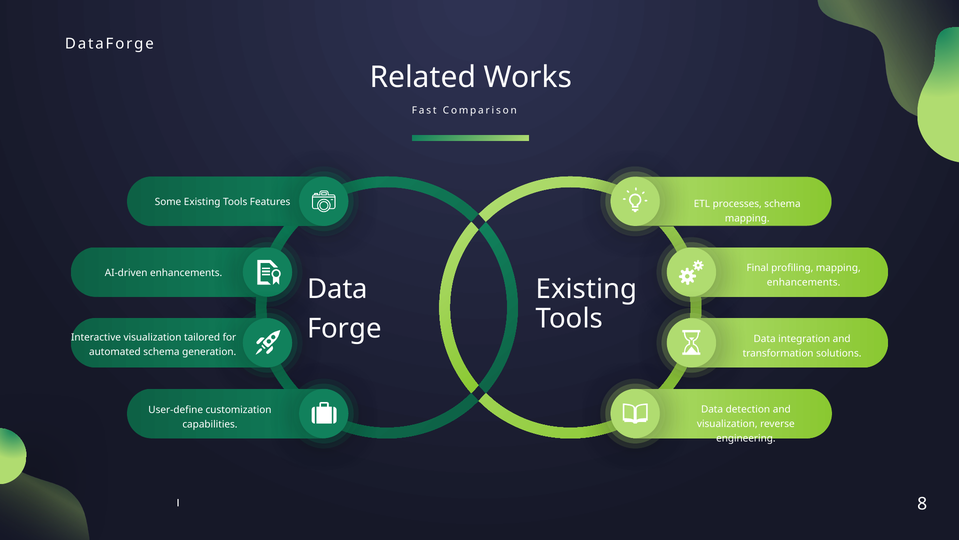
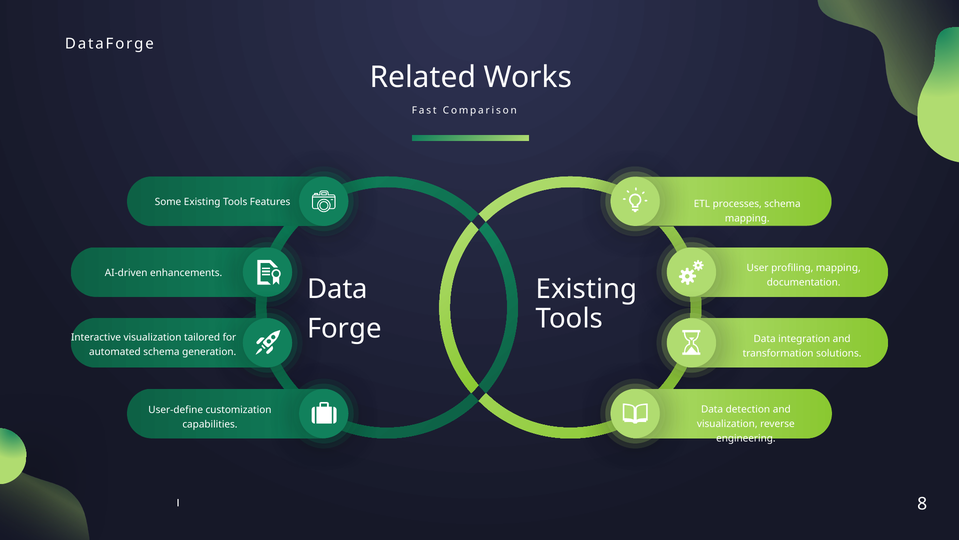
Final: Final -> User
enhancements at (804, 283): enhancements -> documentation
